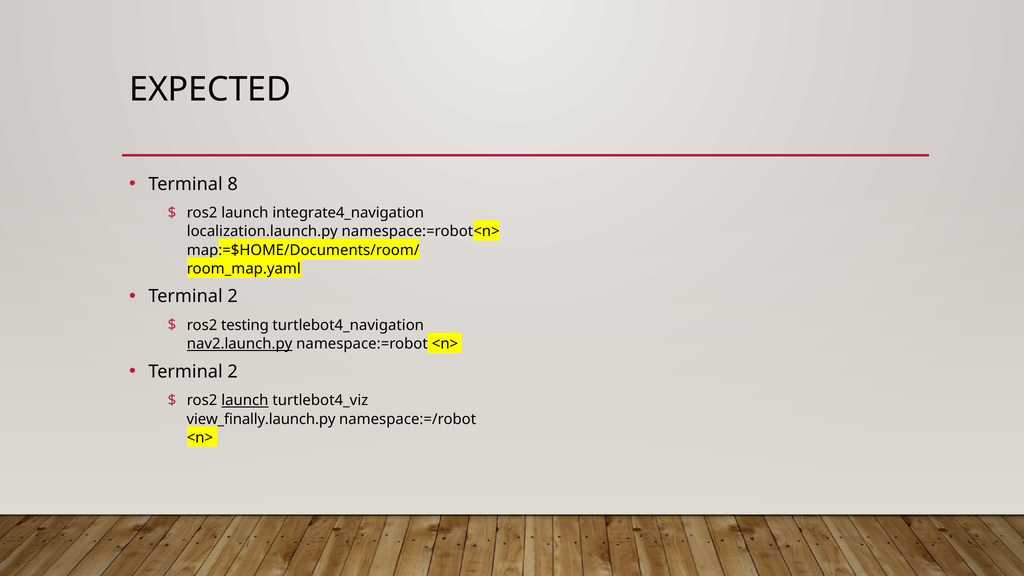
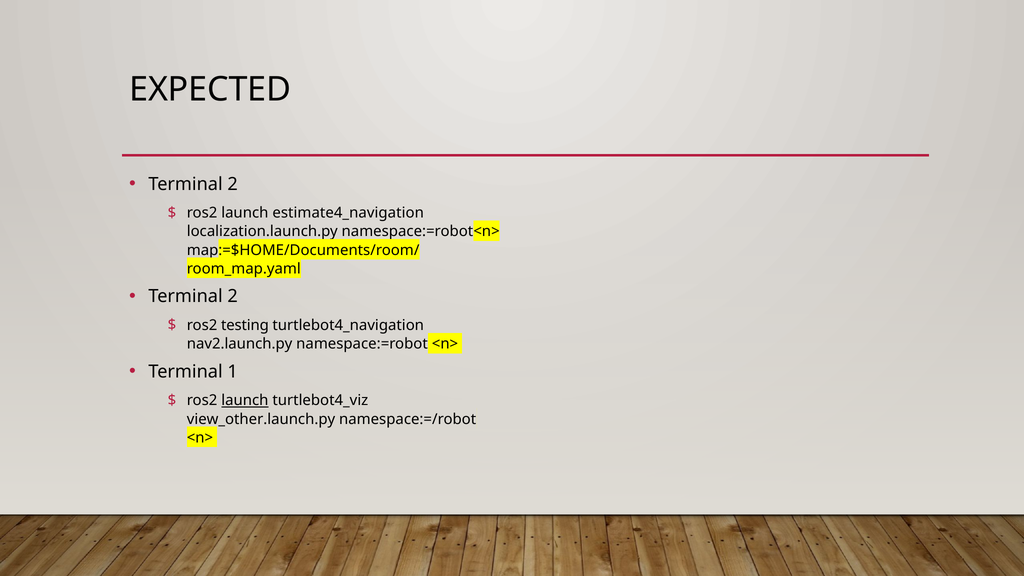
8 at (233, 184): 8 -> 2
integrate4_navigation: integrate4_navigation -> estimate4_navigation
nav2.launch.py underline: present -> none
2 at (233, 372): 2 -> 1
view_finally.launch.py: view_finally.launch.py -> view_other.launch.py
